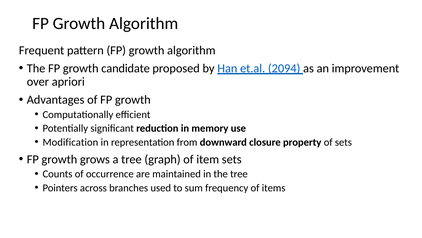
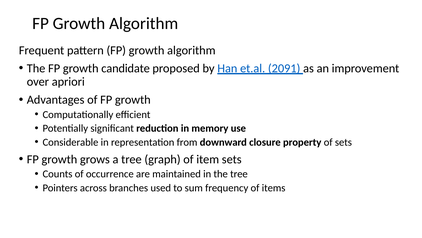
2094: 2094 -> 2091
Modification: Modification -> Considerable
